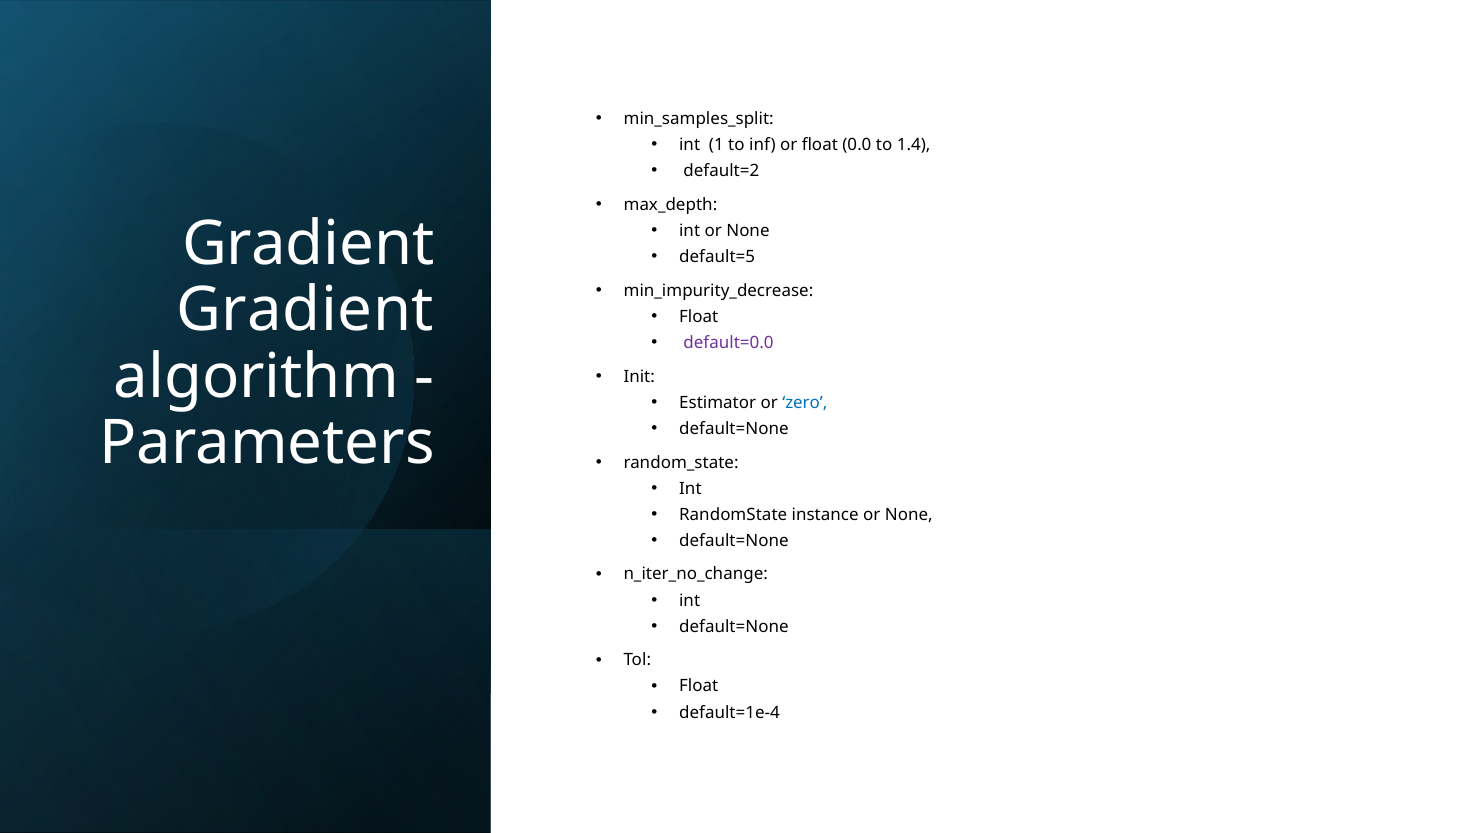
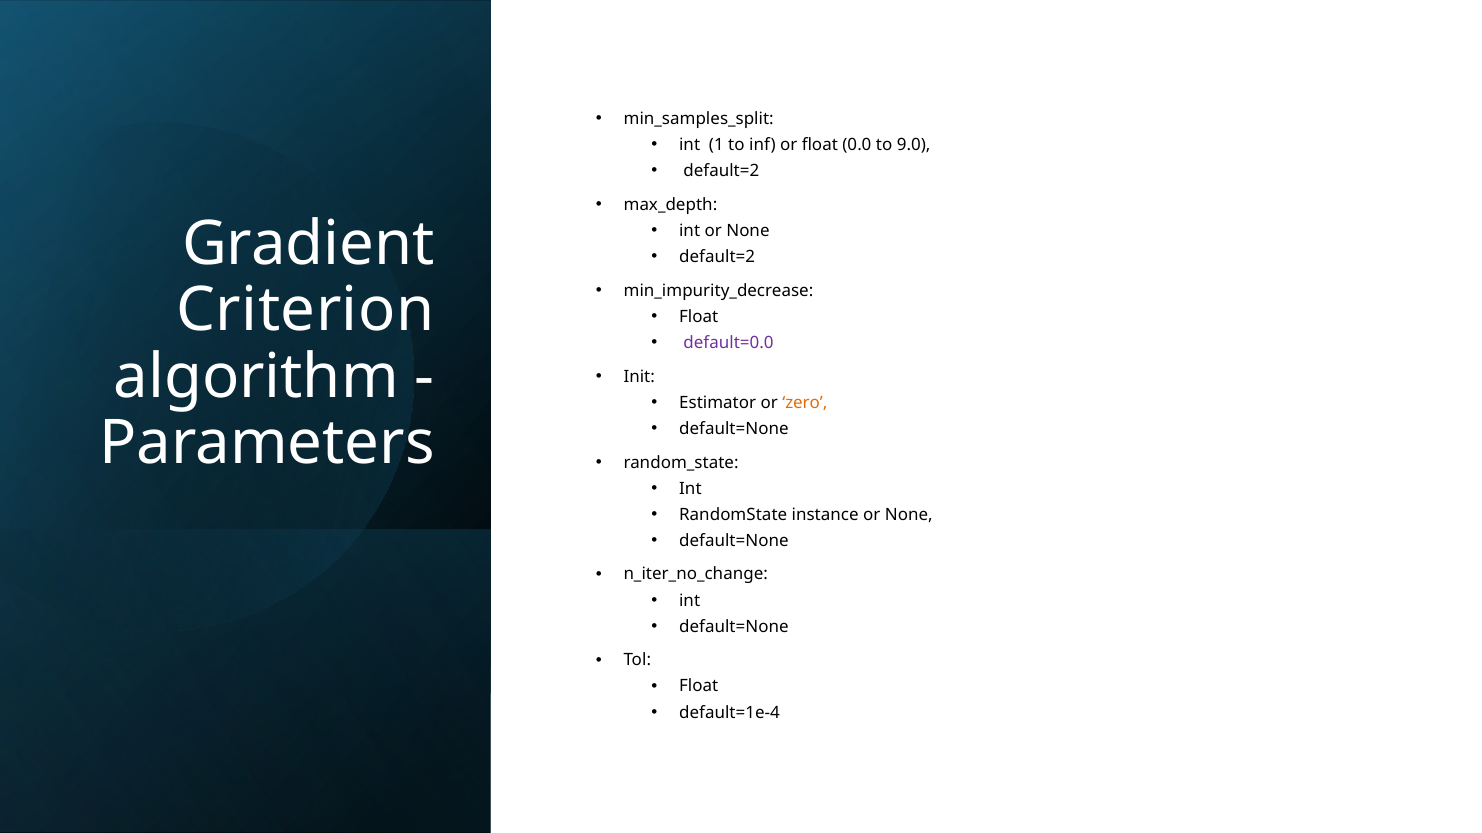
1.4: 1.4 -> 9.0
default=5 at (717, 257): default=5 -> default=2
Gradient at (305, 310): Gradient -> Criterion
zero colour: blue -> orange
